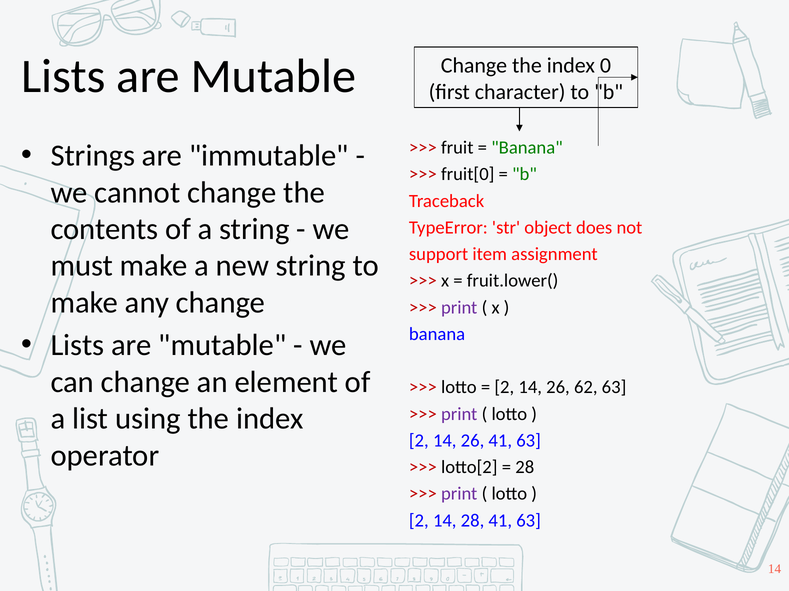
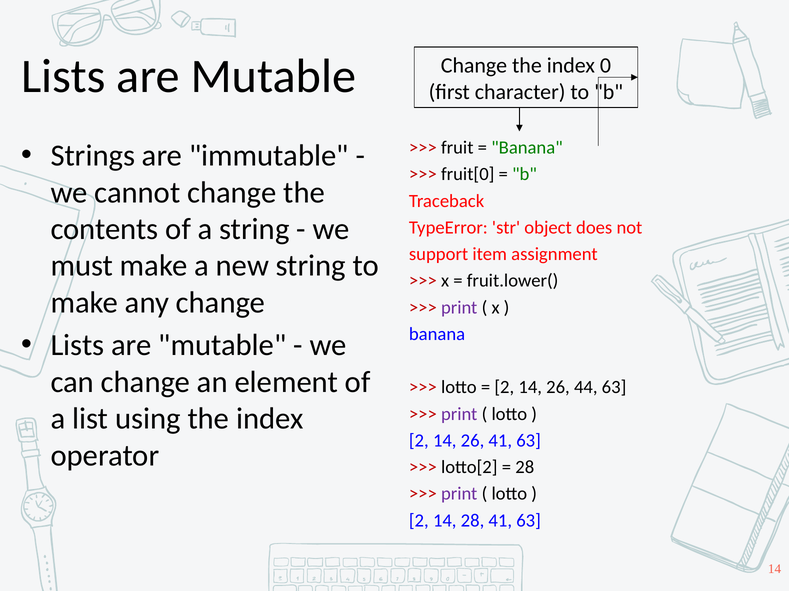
62: 62 -> 44
